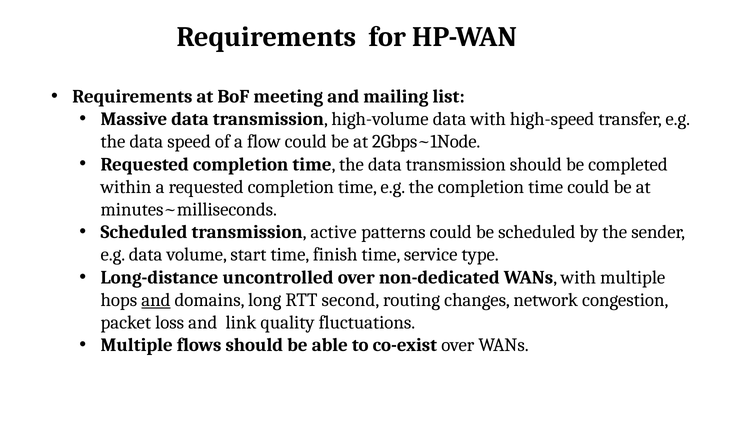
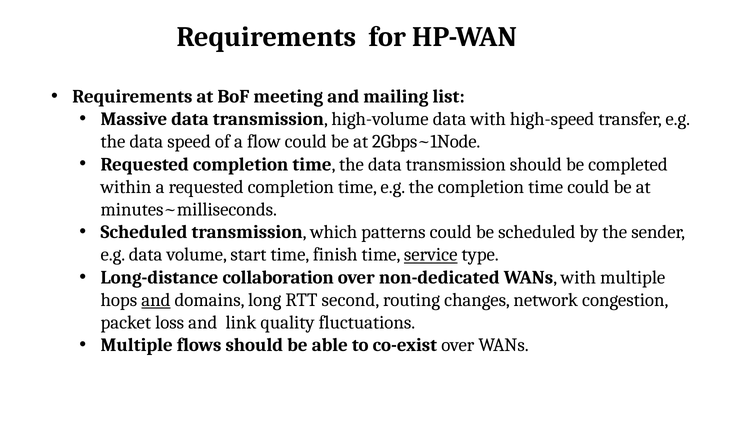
active: active -> which
service underline: none -> present
uncontrolled: uncontrolled -> collaboration
